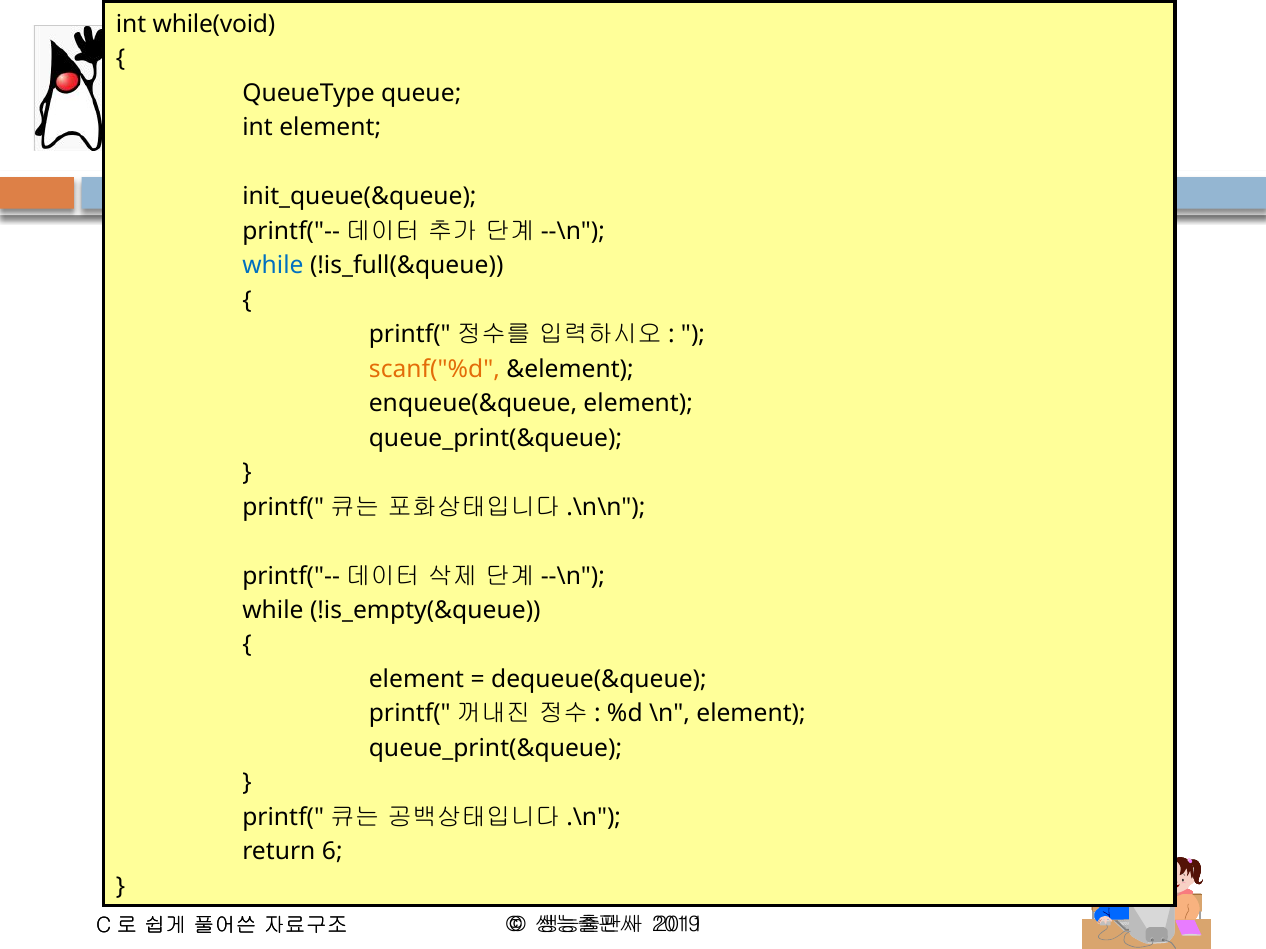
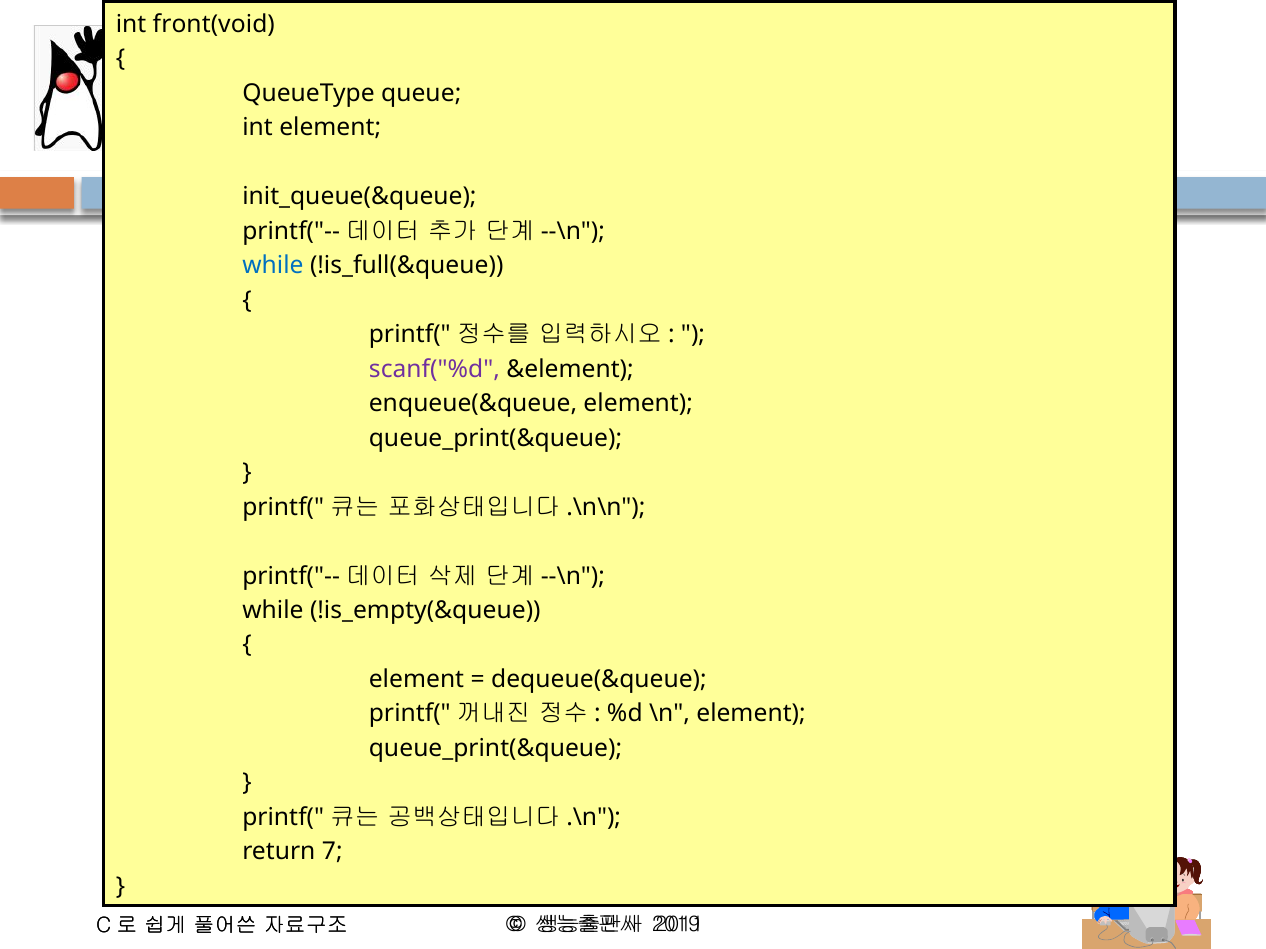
while(void: while(void -> front(void
scanf("%d colour: orange -> purple
6: 6 -> 7
